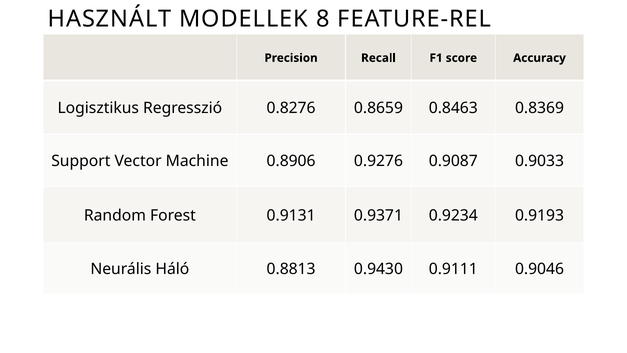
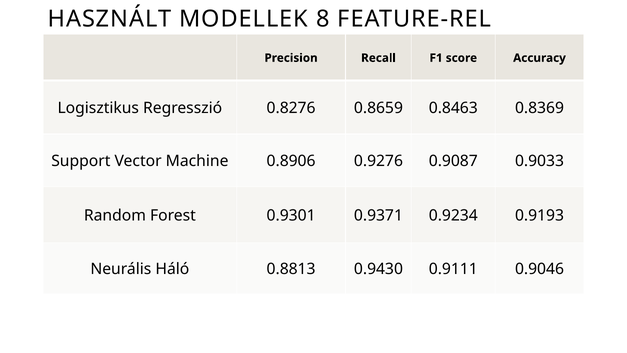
0.9131: 0.9131 -> 0.9301
